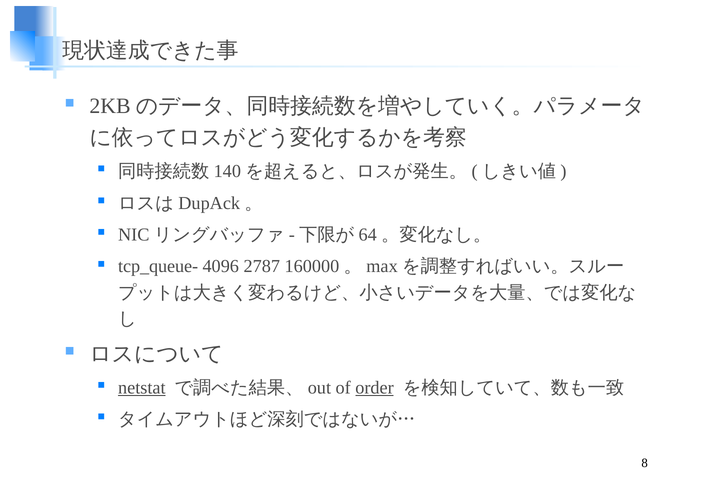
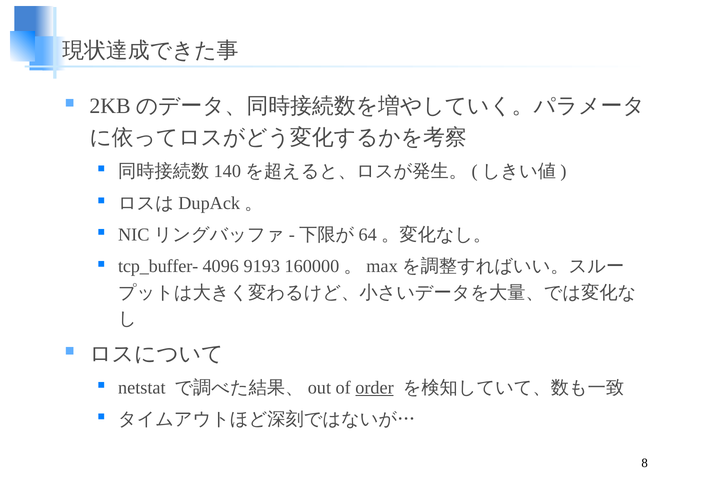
tcp_queue-: tcp_queue- -> tcp_buffer-
2787: 2787 -> 9193
netstat underline: present -> none
